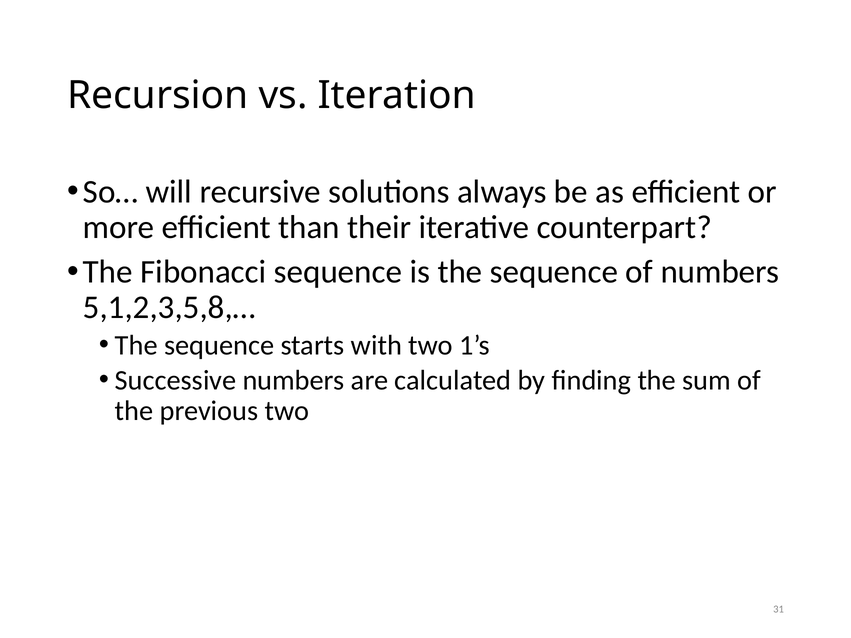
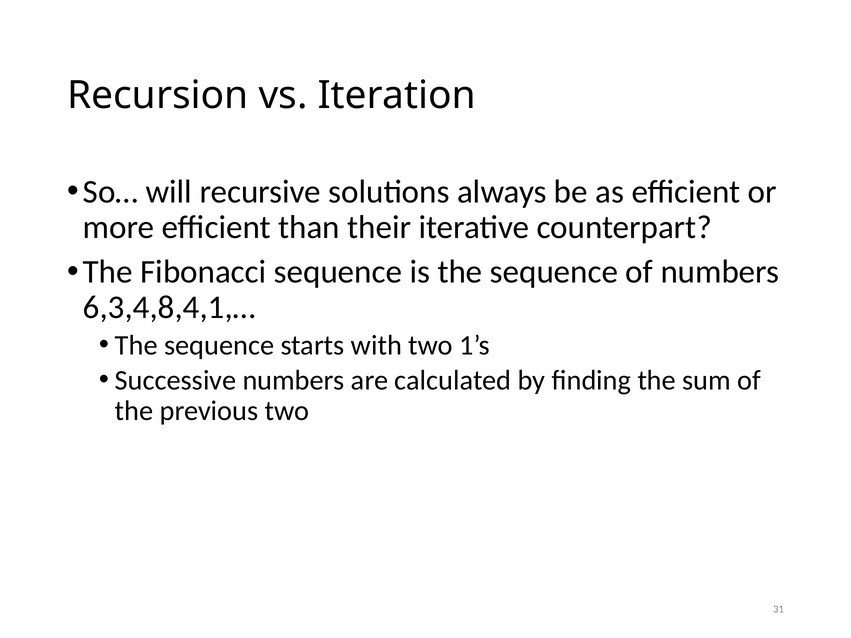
5,1,2,3,5,8,…: 5,1,2,3,5,8,… -> 6,3,4,8,4,1,…
